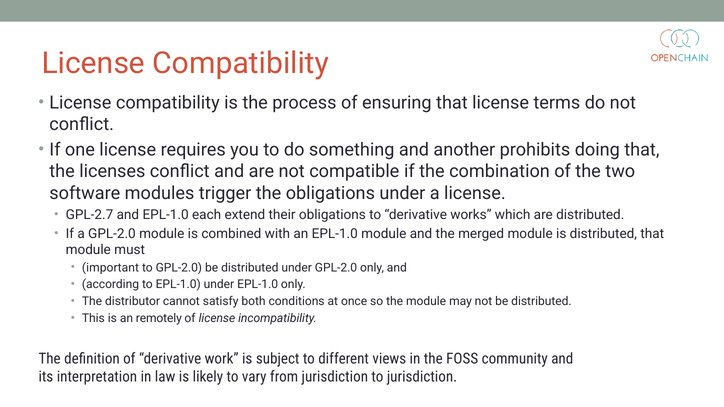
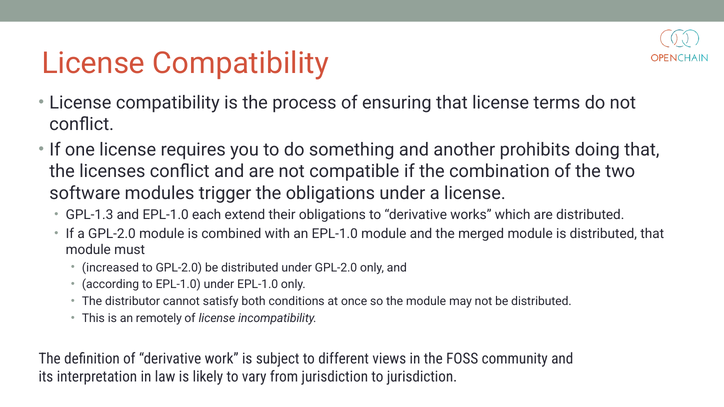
GPL-2.7: GPL-2.7 -> GPL-1.3
important: important -> increased
